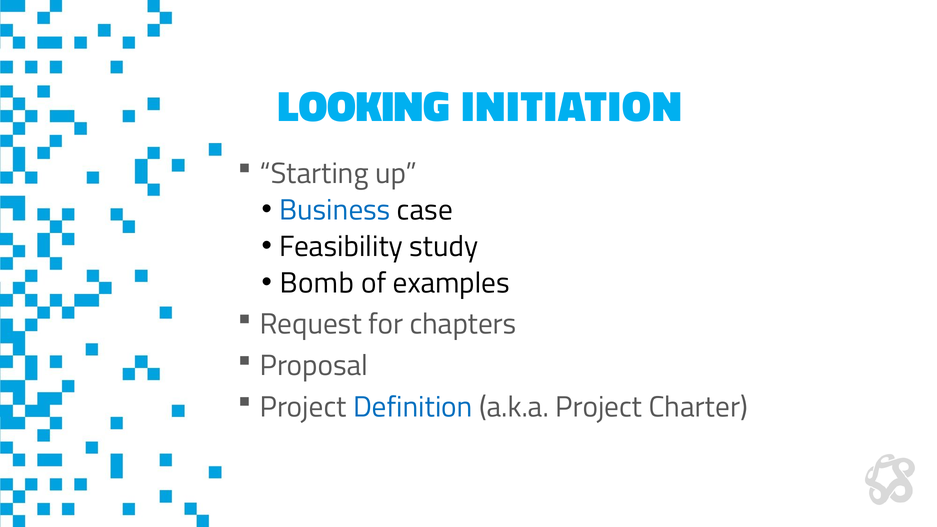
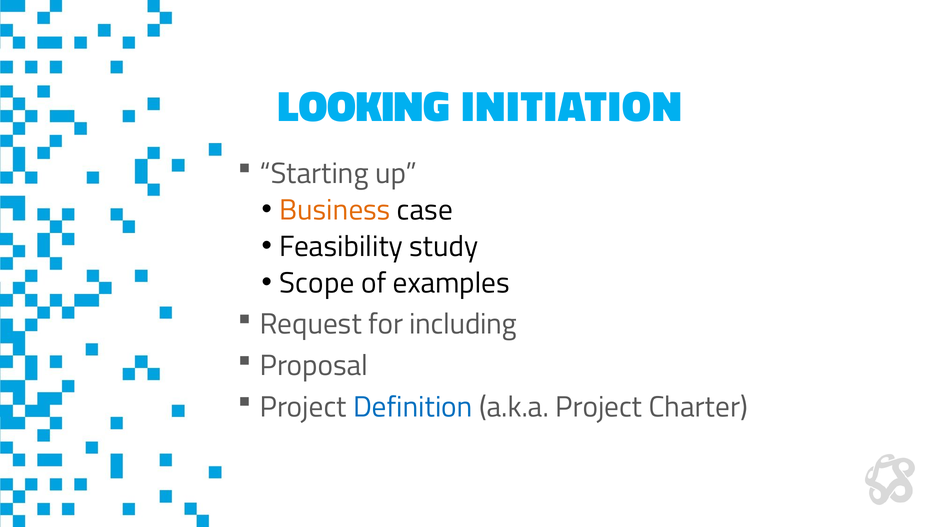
Business colour: blue -> orange
Bomb: Bomb -> Scope
chapters: chapters -> including
